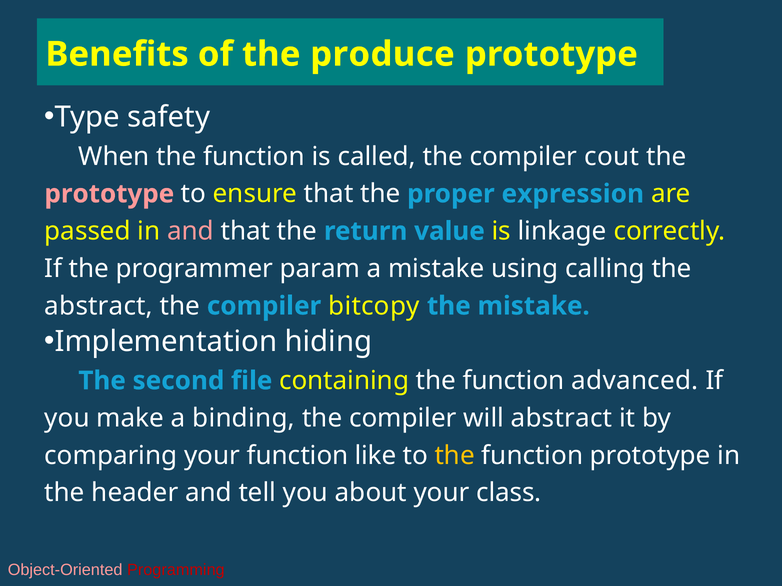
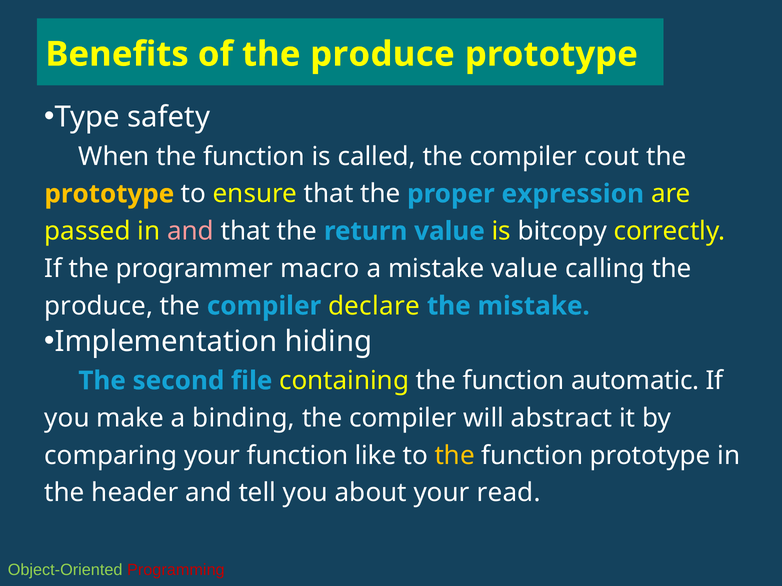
prototype at (109, 194) colour: pink -> yellow
linkage: linkage -> bitcopy
param: param -> macro
mistake using: using -> value
abstract at (99, 306): abstract -> produce
bitcopy: bitcopy -> declare
advanced: advanced -> automatic
class: class -> read
Object-Oriented colour: pink -> light green
